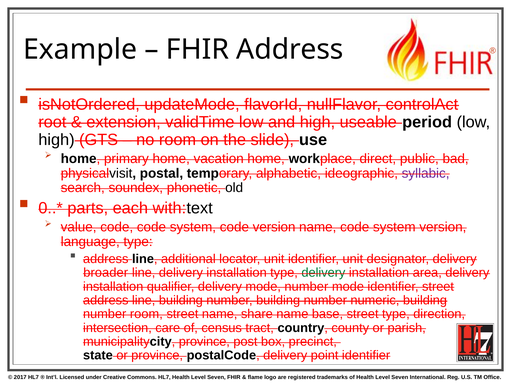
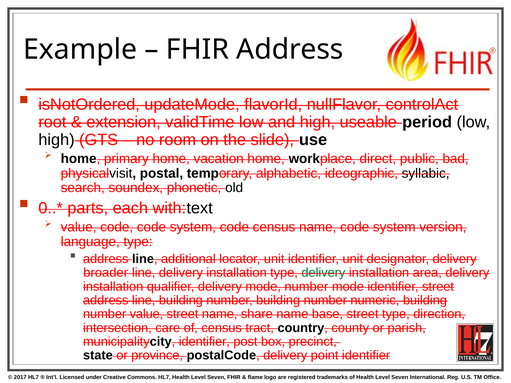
syllabic colour: purple -> black
code version: version -> census
number room: room -> value
municipalitycity province: province -> identifier
